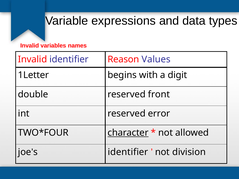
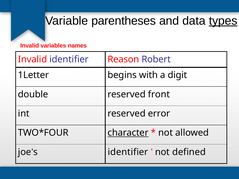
expressions: expressions -> parentheses
types underline: none -> present
Values: Values -> Robert
division: division -> defined
